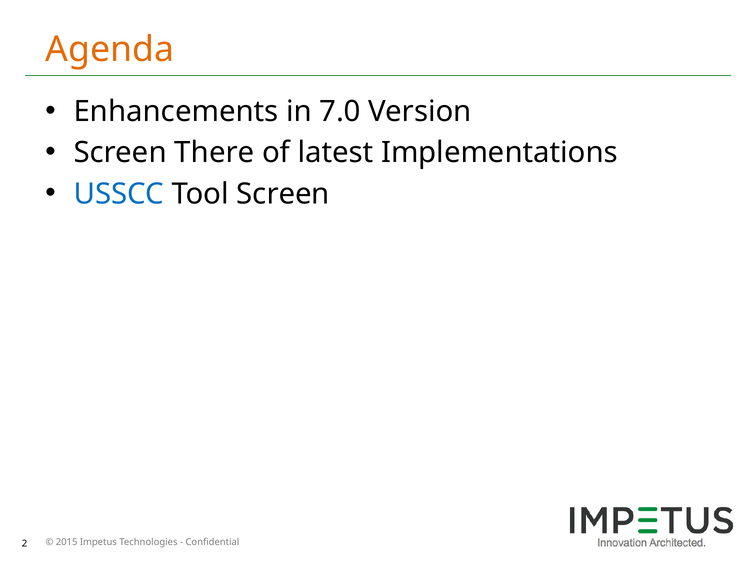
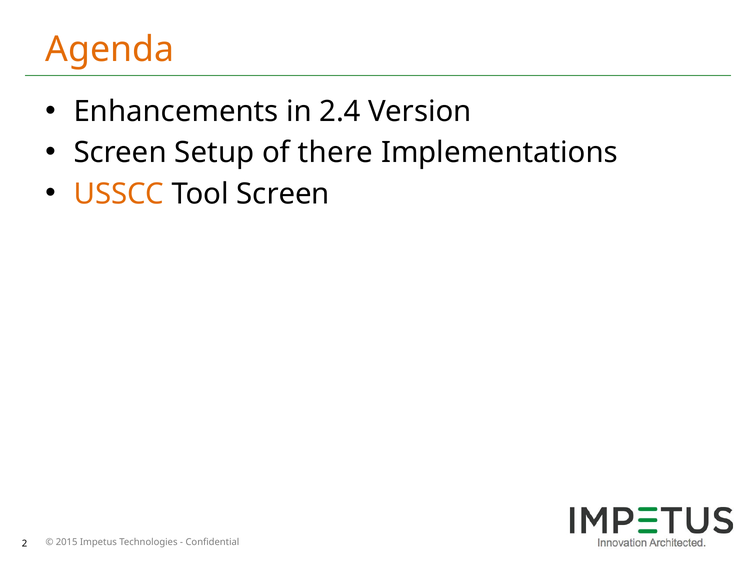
7.0: 7.0 -> 2.4
There: There -> Setup
latest: latest -> there
USSCC colour: blue -> orange
